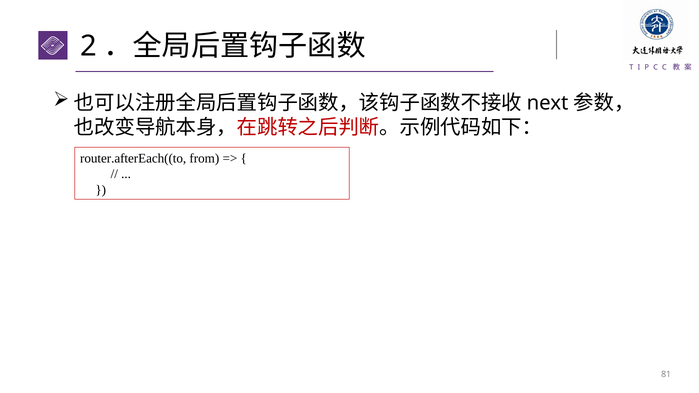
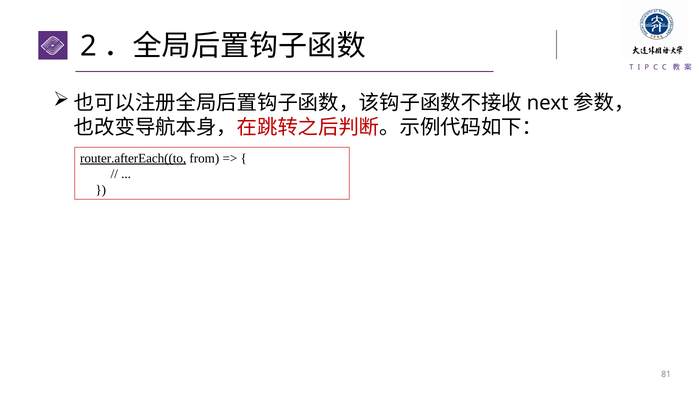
router.afterEach((to underline: none -> present
